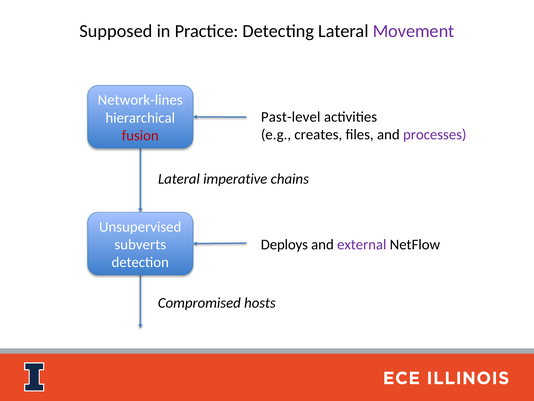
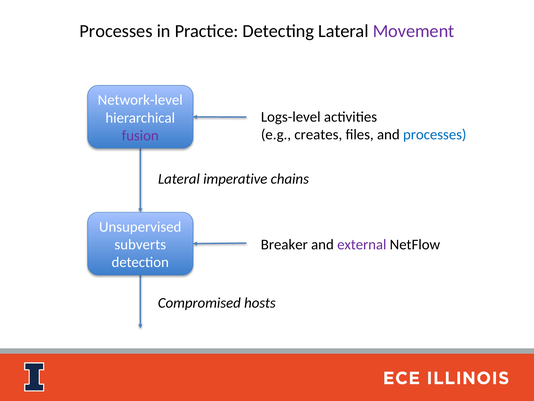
Supposed at (116, 31): Supposed -> Processes
Network-lines: Network-lines -> Network-level
Past-level: Past-level -> Logs-level
processes at (435, 135) colour: purple -> blue
fusion colour: red -> purple
Deploys: Deploys -> Breaker
